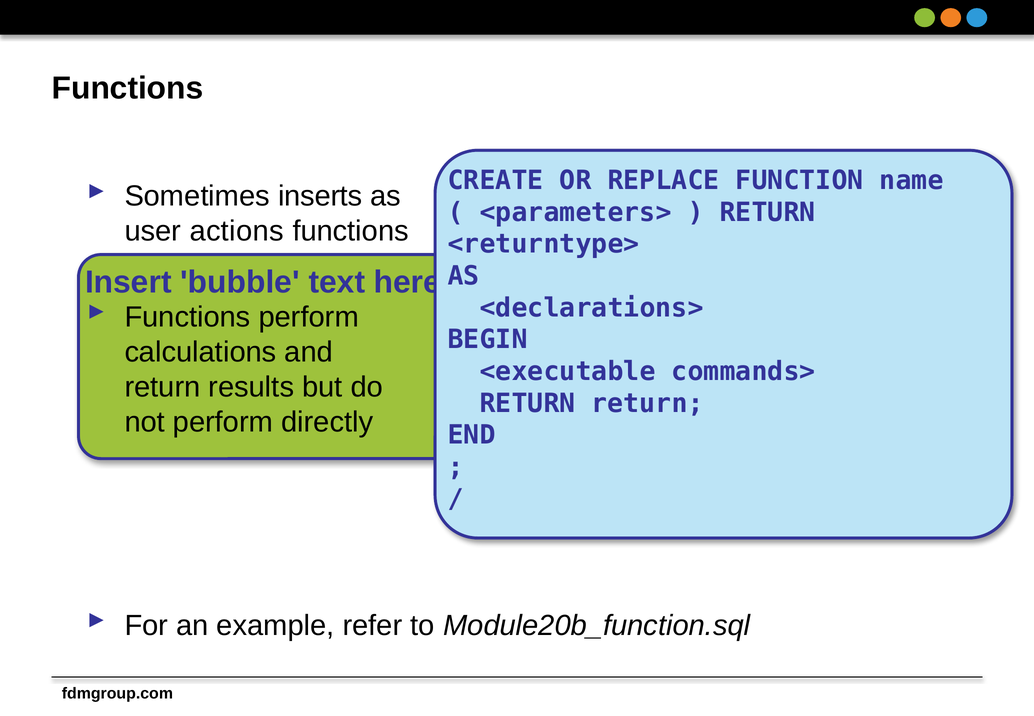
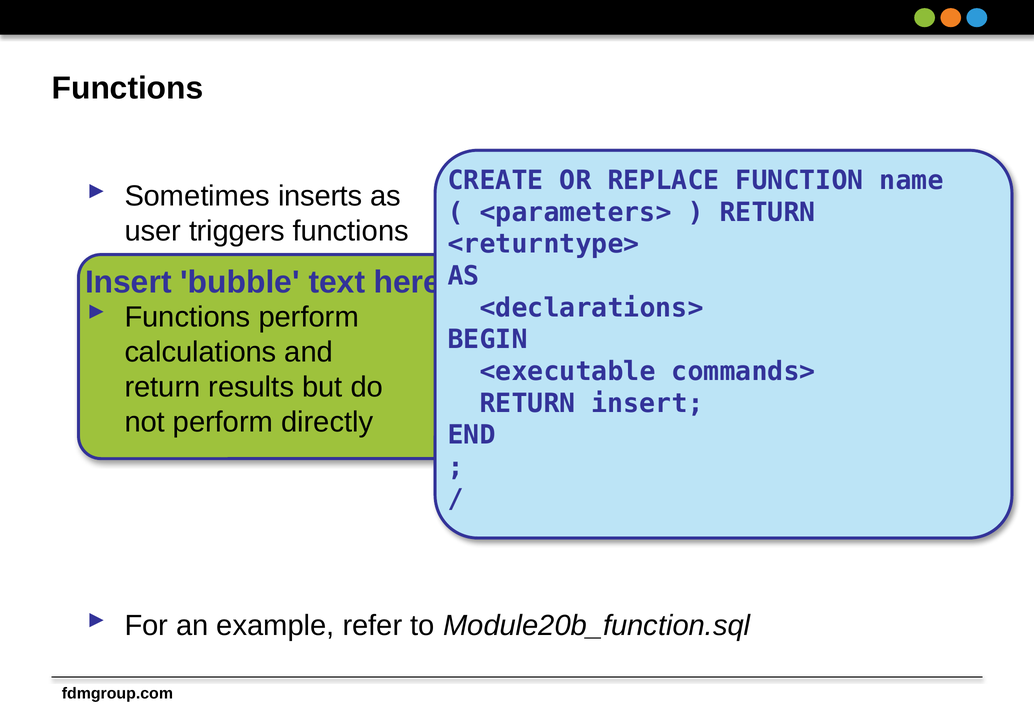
actions: actions -> triggers
RETURN return: return -> insert
